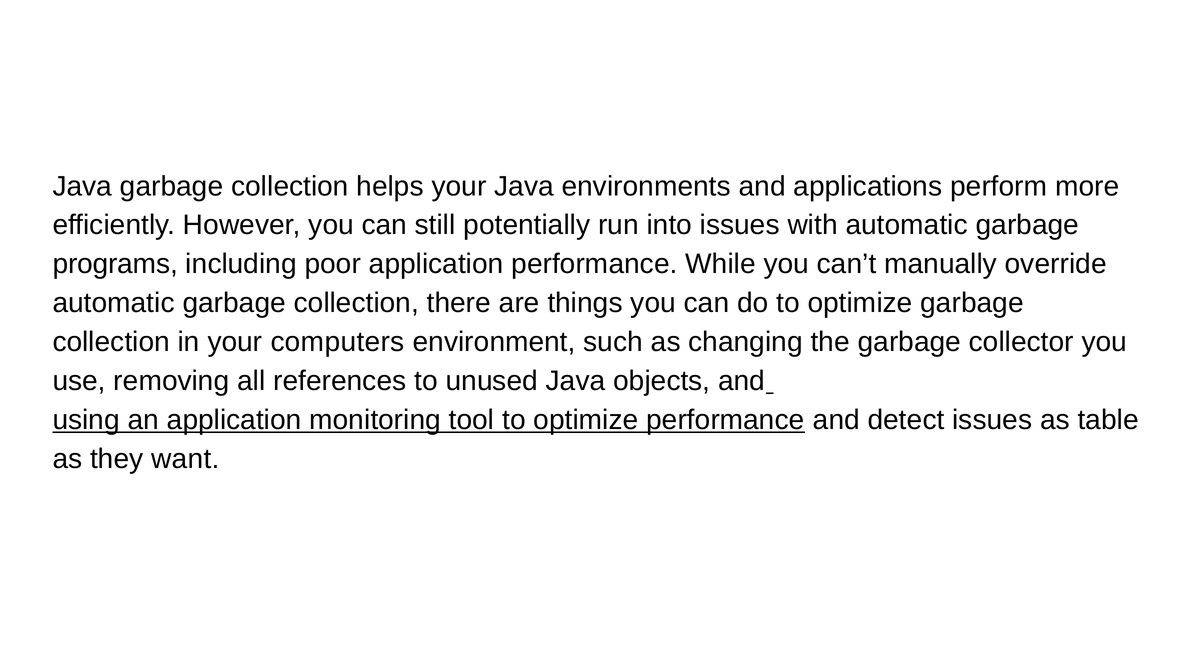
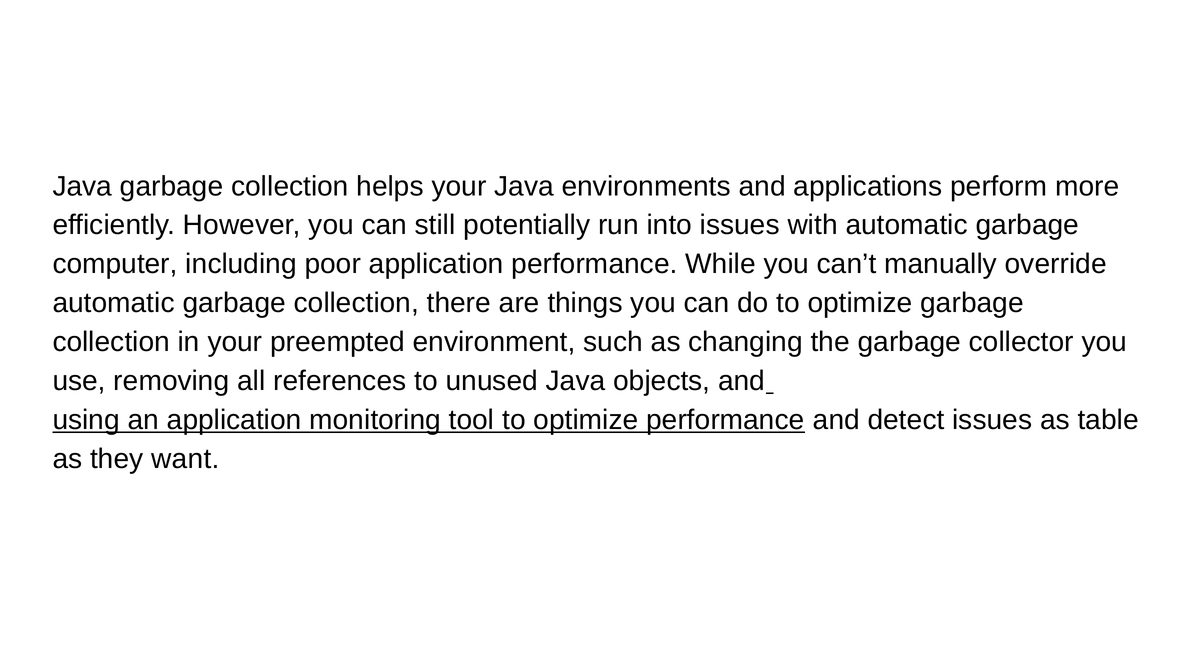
programs: programs -> computer
computers: computers -> preempted
